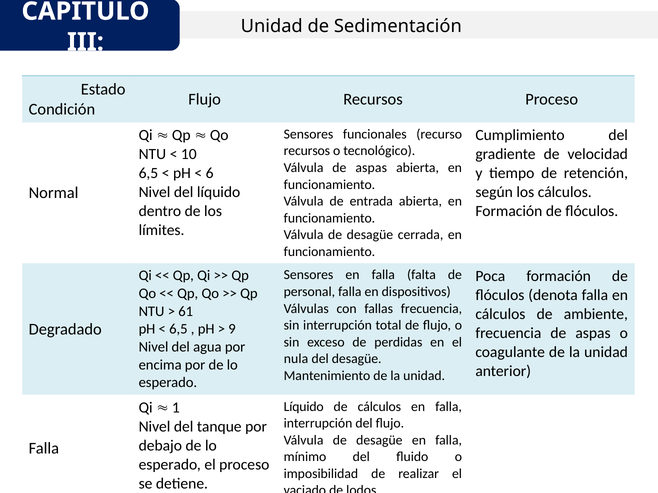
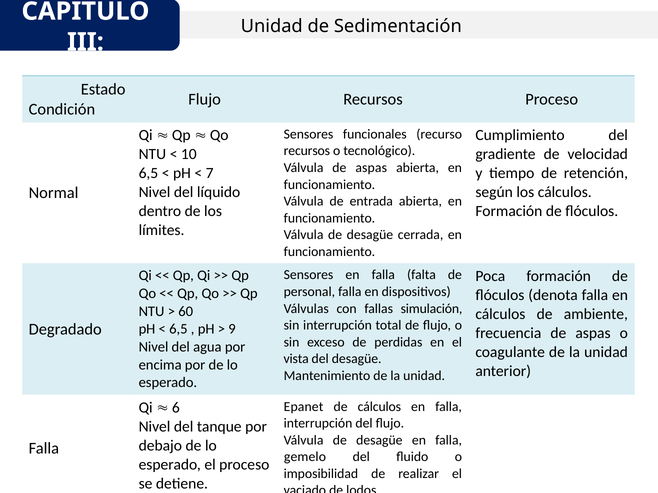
6: 6 -> 7
fallas frecuencia: frecuencia -> simulación
61: 61 -> 60
nula: nula -> vista
Líquido at (304, 407): Líquido -> Epanet
1: 1 -> 6
mínimo: mínimo -> gemelo
